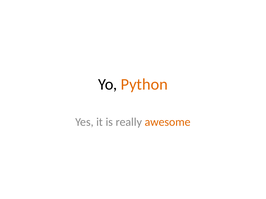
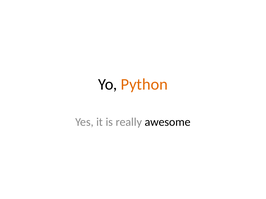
awesome colour: orange -> black
